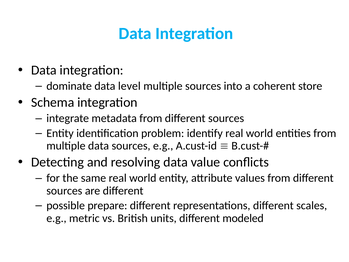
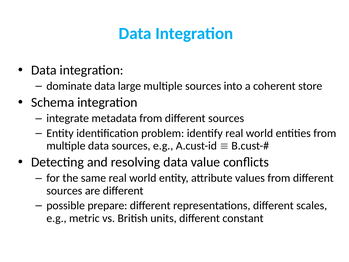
level: level -> large
modeled: modeled -> constant
